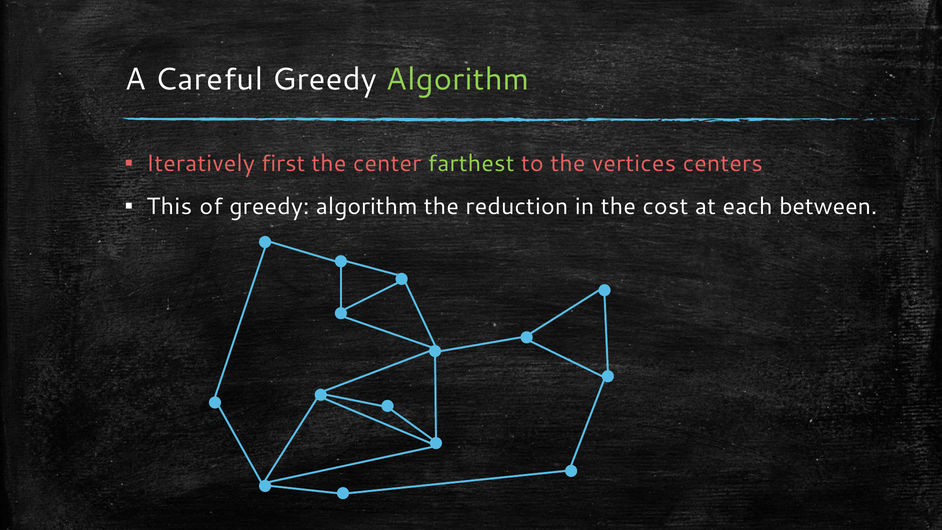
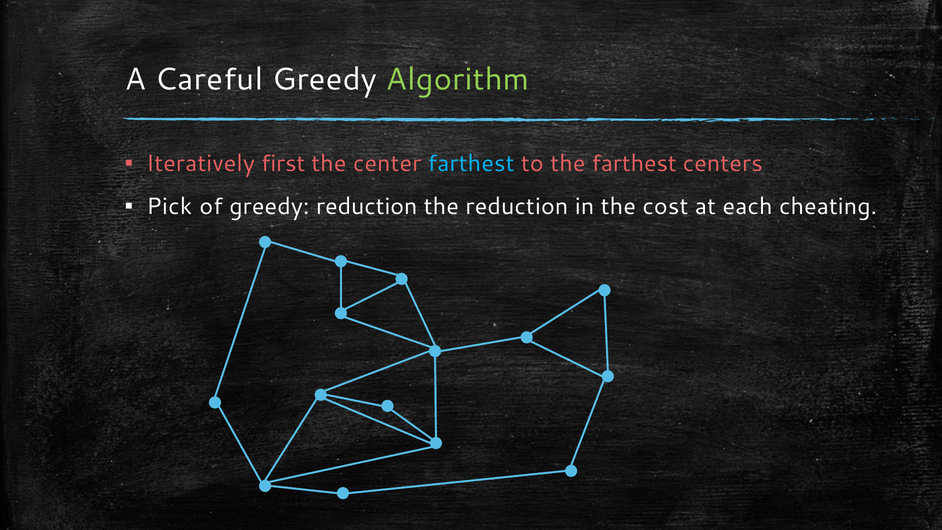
farthest at (471, 163) colour: light green -> light blue
the vertices: vertices -> farthest
This: This -> Pick
of greedy algorithm: algorithm -> reduction
between: between -> cheating
